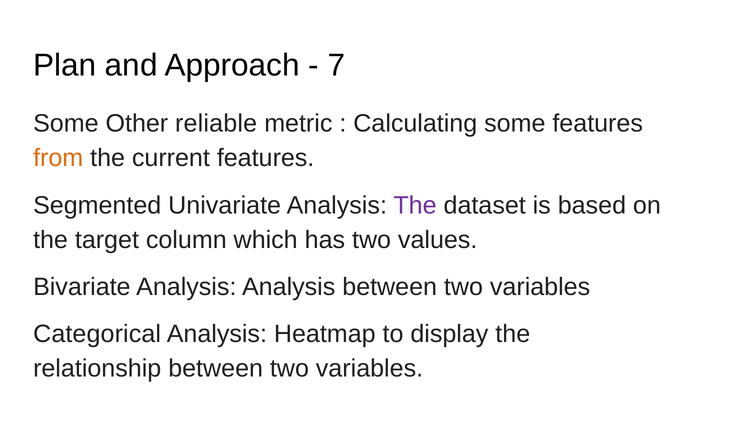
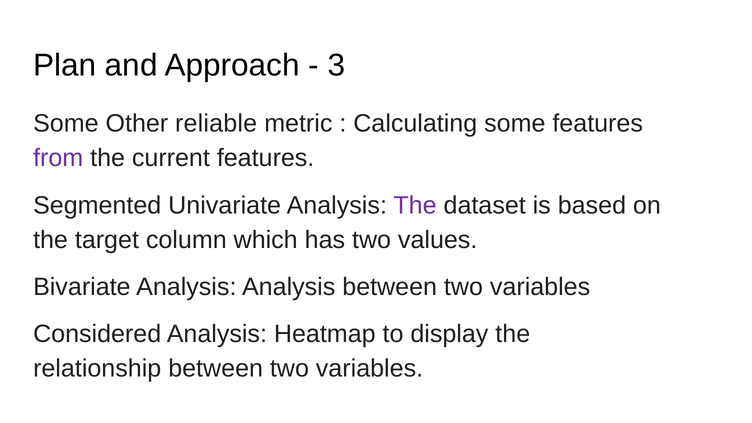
7: 7 -> 3
from colour: orange -> purple
Categorical: Categorical -> Considered
